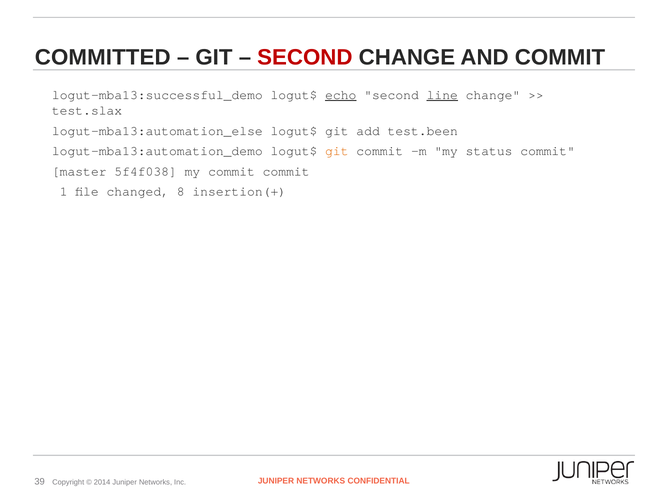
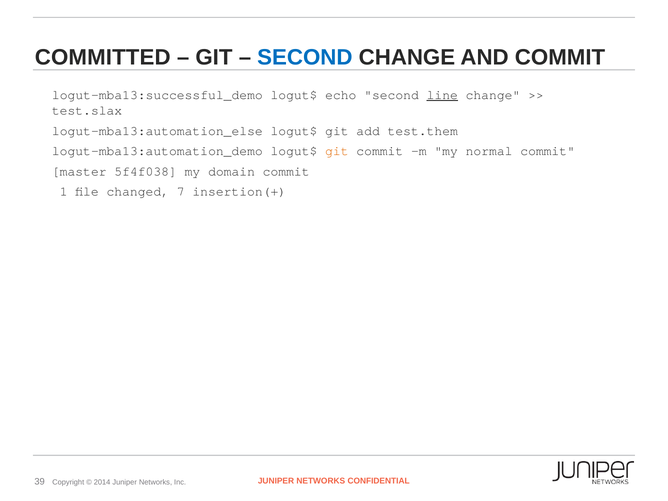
SECOND at (305, 57) colour: red -> blue
echo underline: present -> none
test.been: test.been -> test.them
status: status -> normal
my commit: commit -> domain
8: 8 -> 7
